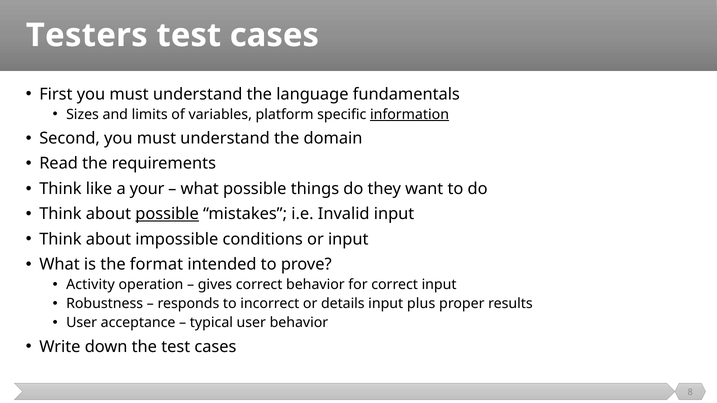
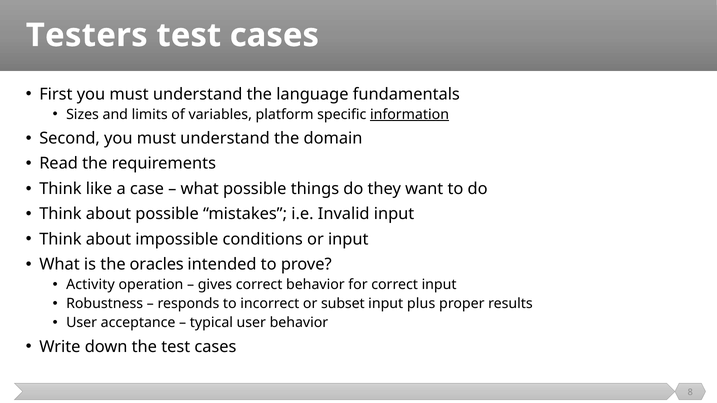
your: your -> case
possible at (167, 214) underline: present -> none
format: format -> oracles
details: details -> subset
